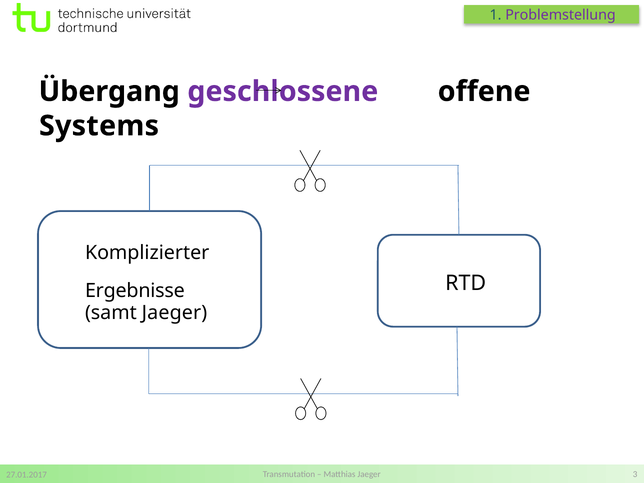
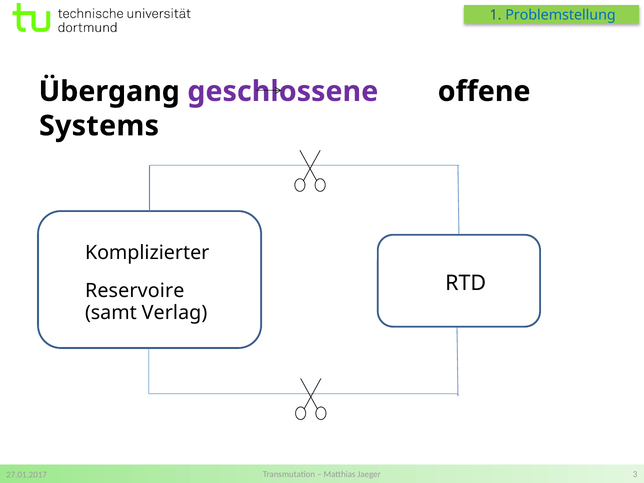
Problemstellung colour: purple -> blue
Ergebnisse: Ergebnisse -> Reservoire
samt Jaeger: Jaeger -> Verlag
